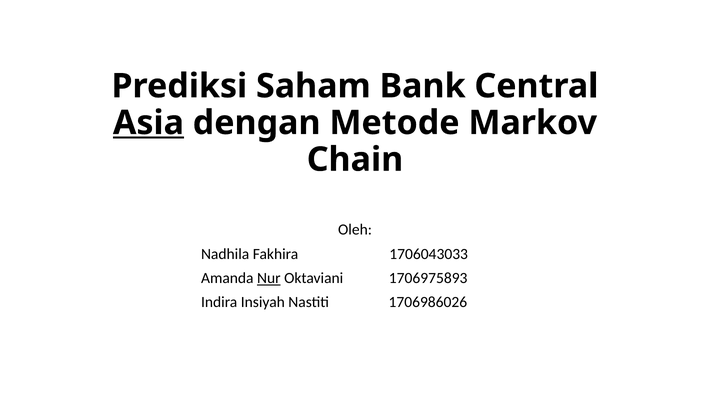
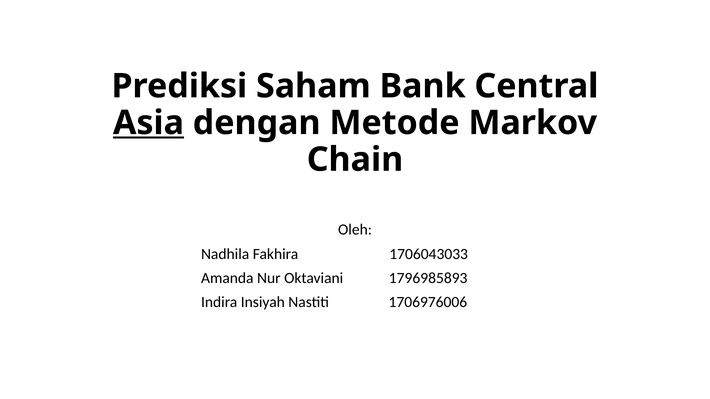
Nur underline: present -> none
1706975893: 1706975893 -> 1796985893
1706986026: 1706986026 -> 1706976006
